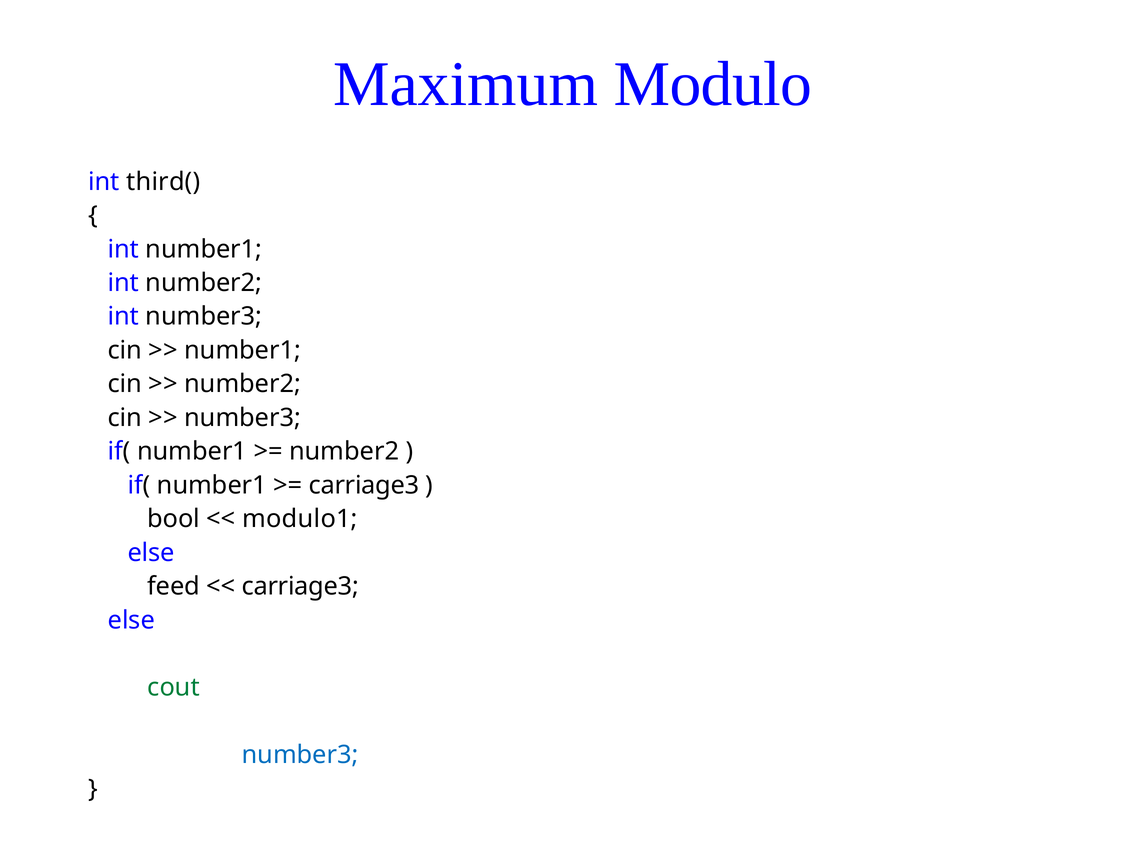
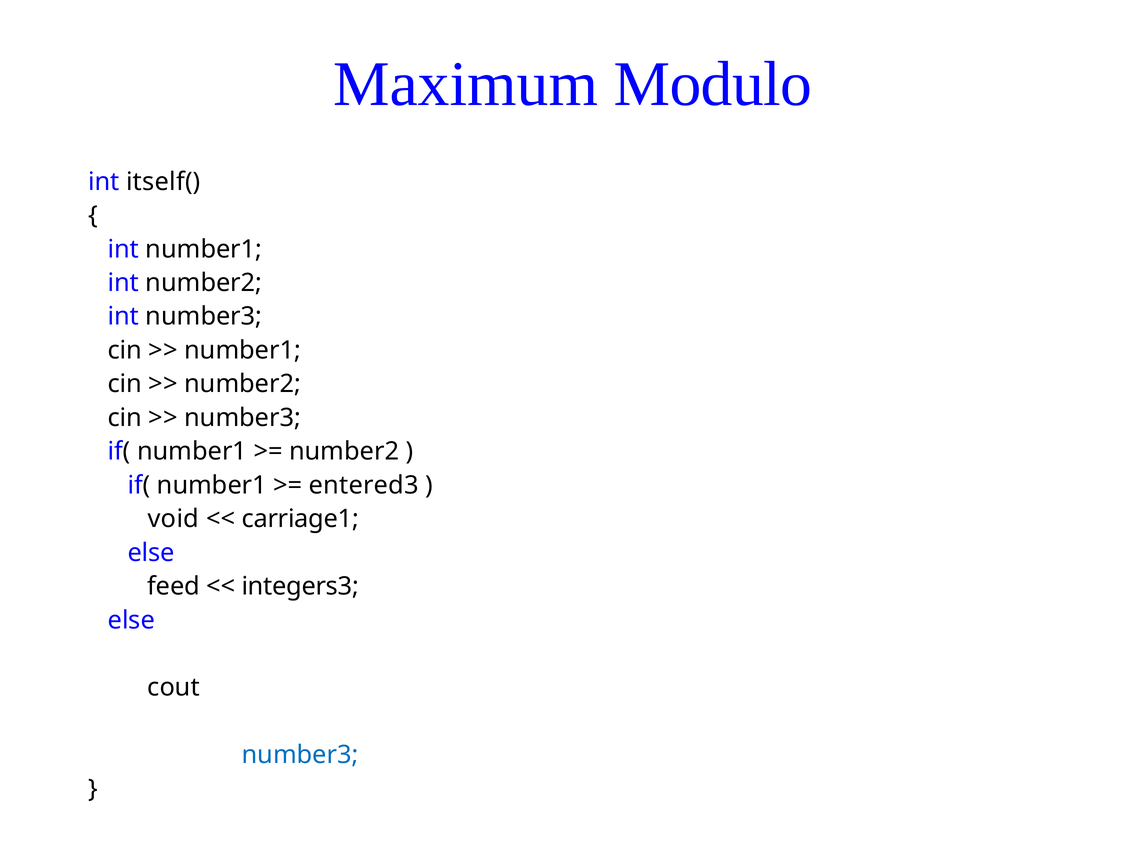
third(: third( -> itself(
carriage3 at (364, 485): carriage3 -> entered3
bool: bool -> void
modulo1: modulo1 -> carriage1
carriage3 at (300, 586): carriage3 -> integers3
cout colour: green -> black
